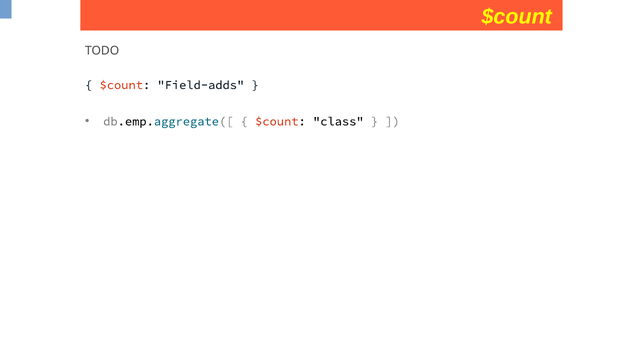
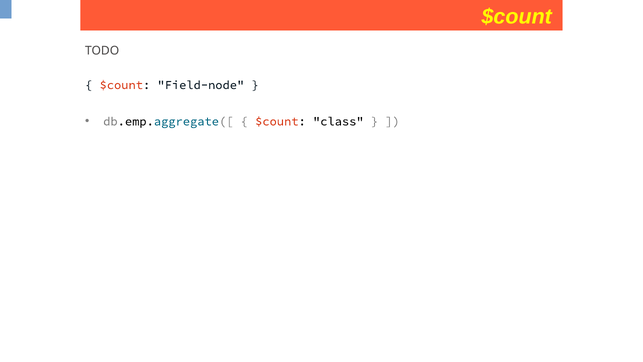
Field-adds: Field-adds -> Field-node
